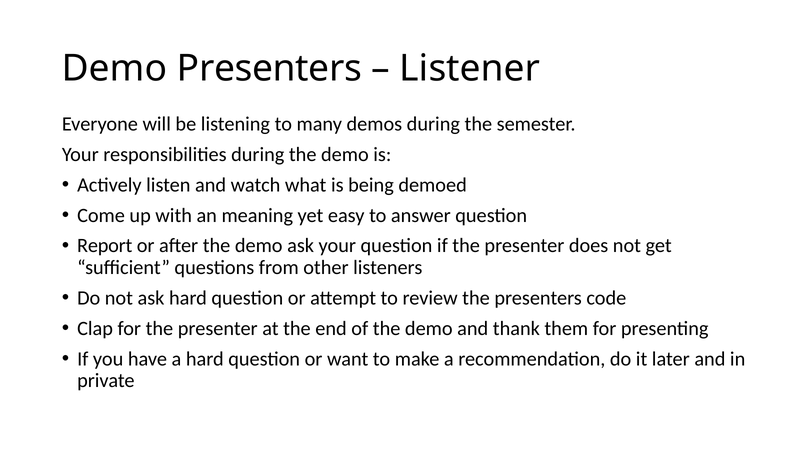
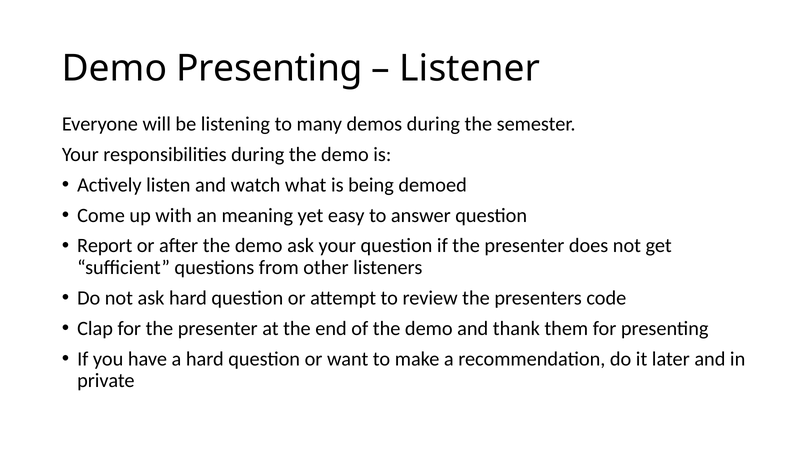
Demo Presenters: Presenters -> Presenting
